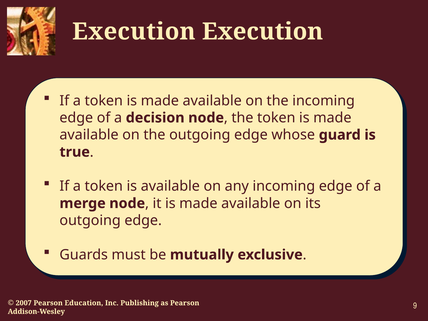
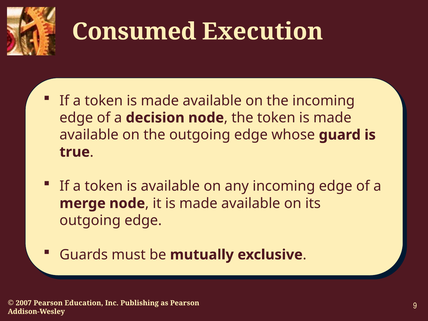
Execution at (134, 32): Execution -> Consumed
